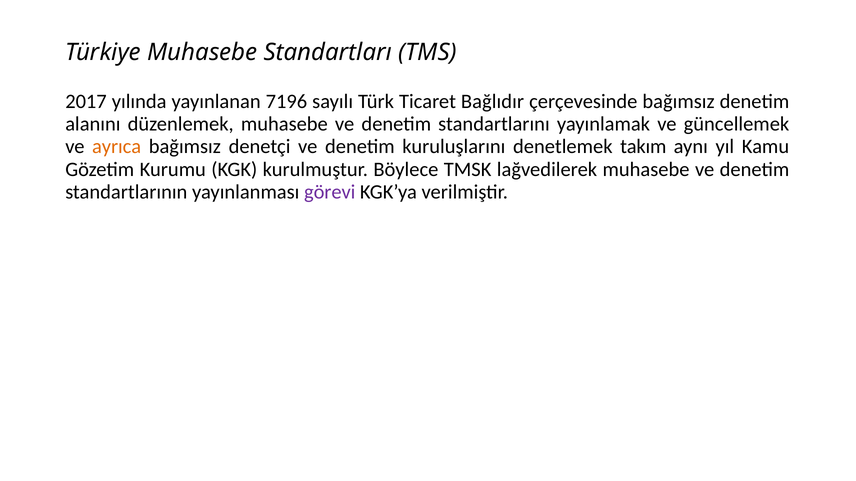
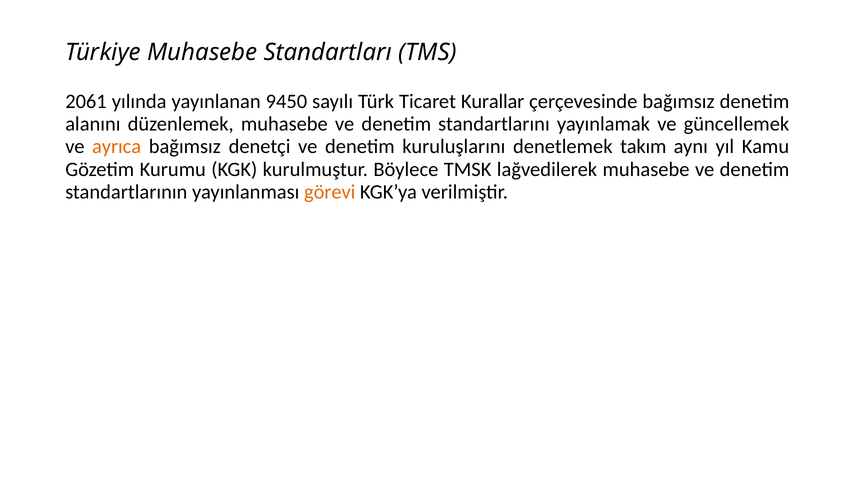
2017: 2017 -> 2061
7196: 7196 -> 9450
Bağlıdır: Bağlıdır -> Kurallar
görevi colour: purple -> orange
